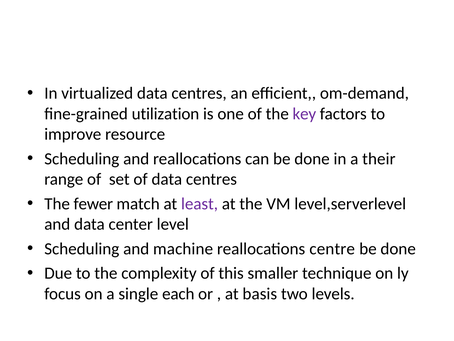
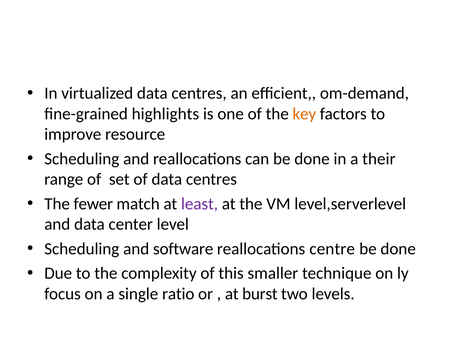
utilization: utilization -> highlights
key colour: purple -> orange
machine: machine -> software
each: each -> ratio
basis: basis -> burst
